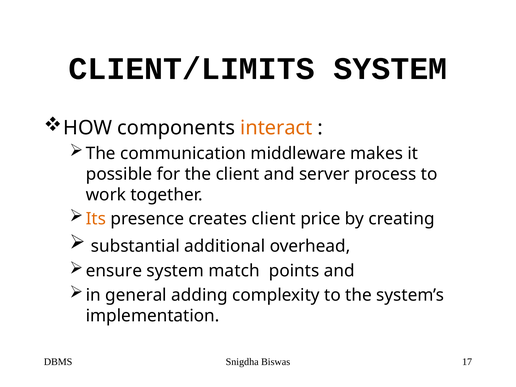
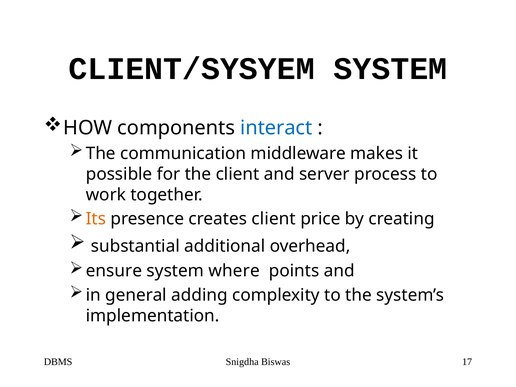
CLIENT/LIMITS: CLIENT/LIMITS -> CLIENT/SYSYEM
interact colour: orange -> blue
match: match -> where
